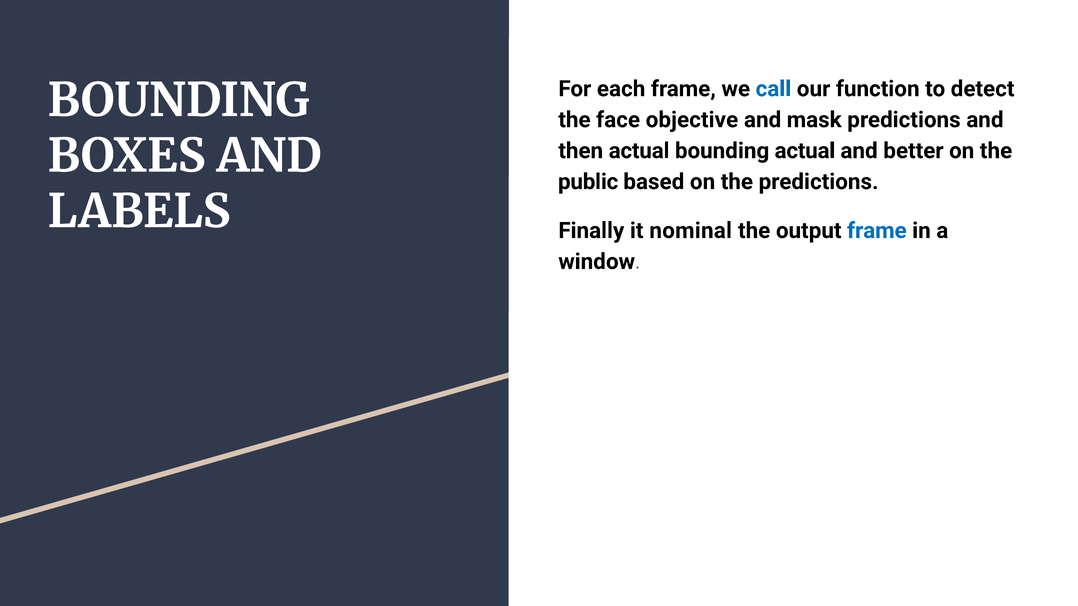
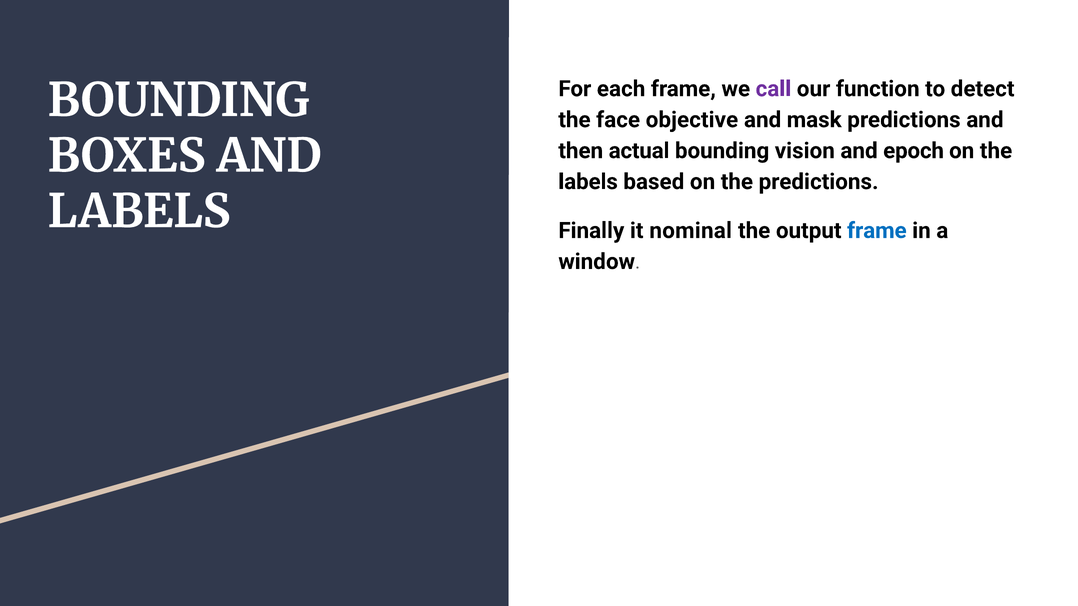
call colour: blue -> purple
bounding actual: actual -> vision
better: better -> epoch
public at (588, 182): public -> labels
